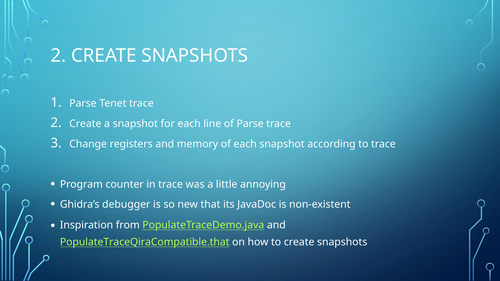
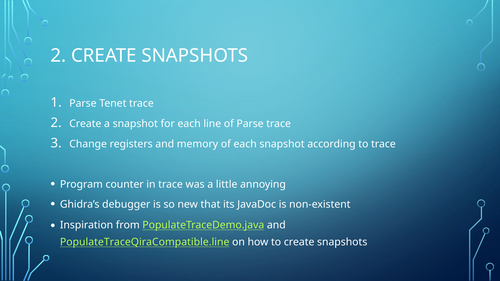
PopulateTraceQiraCompatible.that: PopulateTraceQiraCompatible.that -> PopulateTraceQiraCompatible.line
